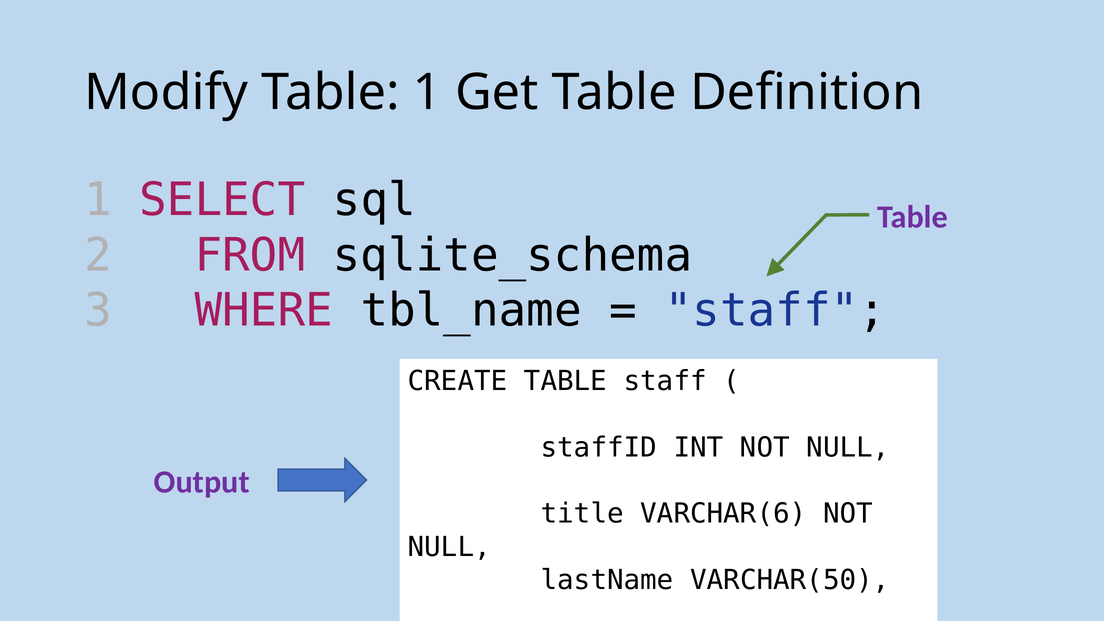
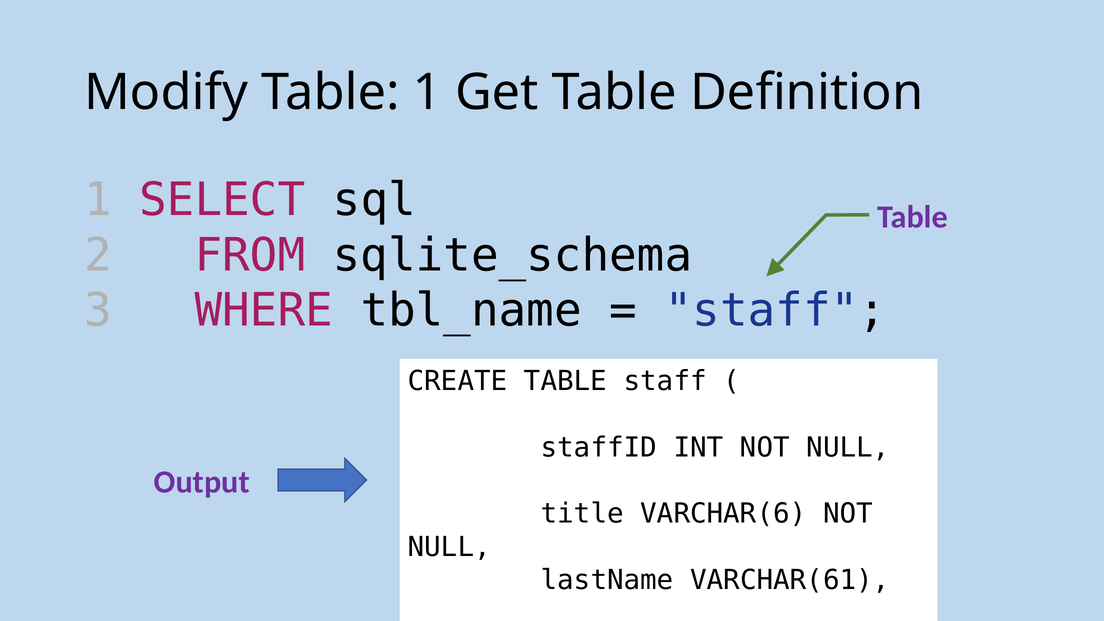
VARCHAR(50: VARCHAR(50 -> VARCHAR(61
